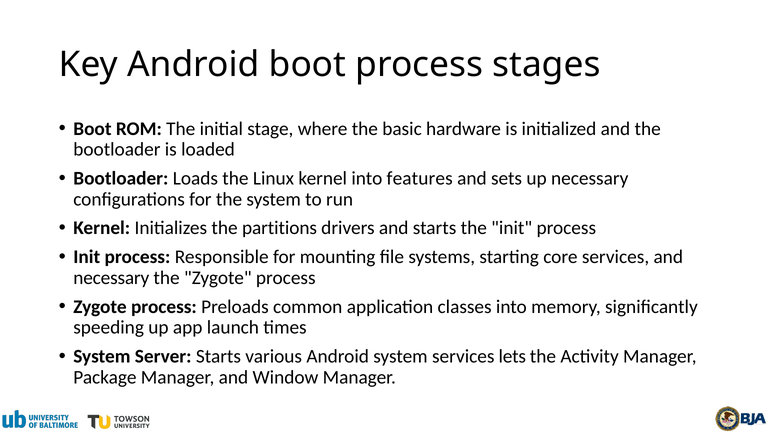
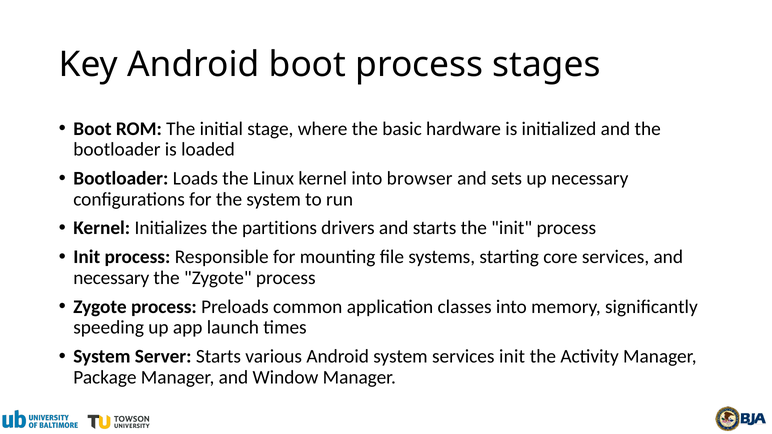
features: features -> browser
services lets: lets -> init
